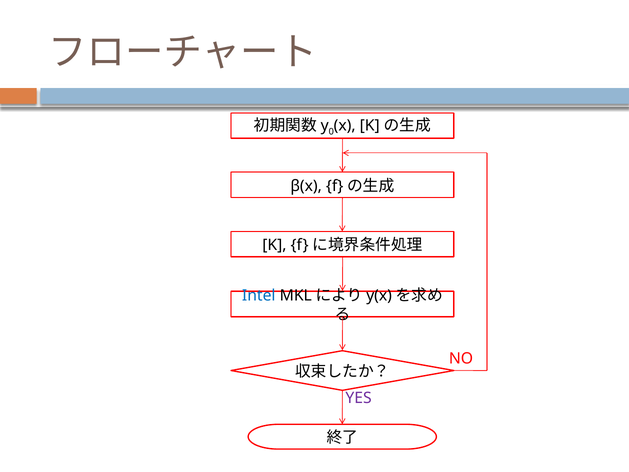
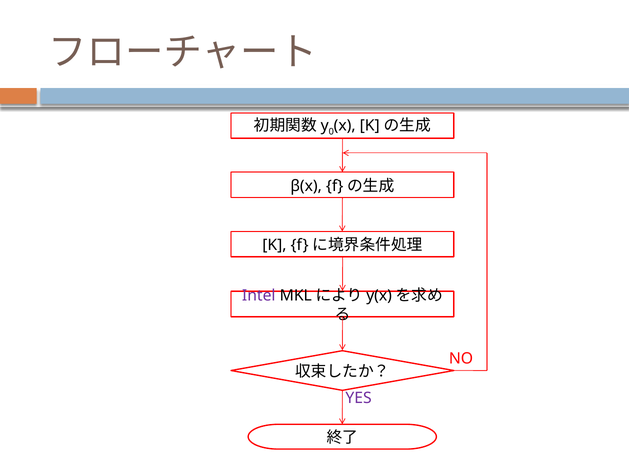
Intel colour: blue -> purple
